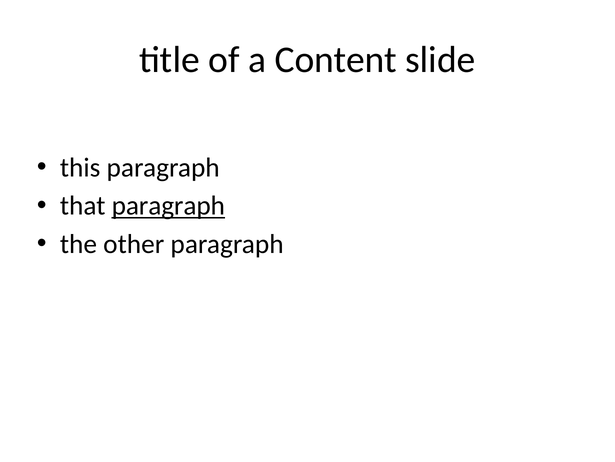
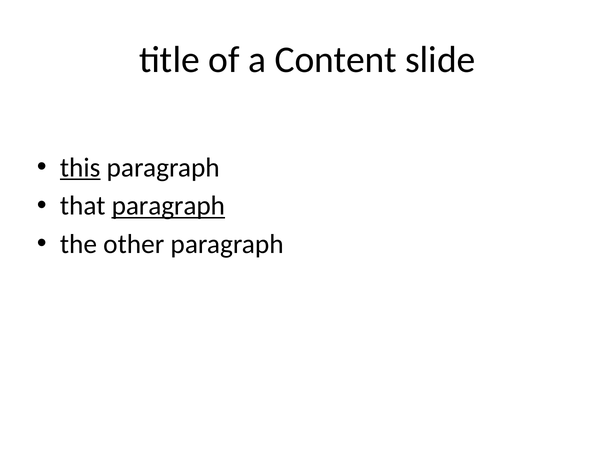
this underline: none -> present
